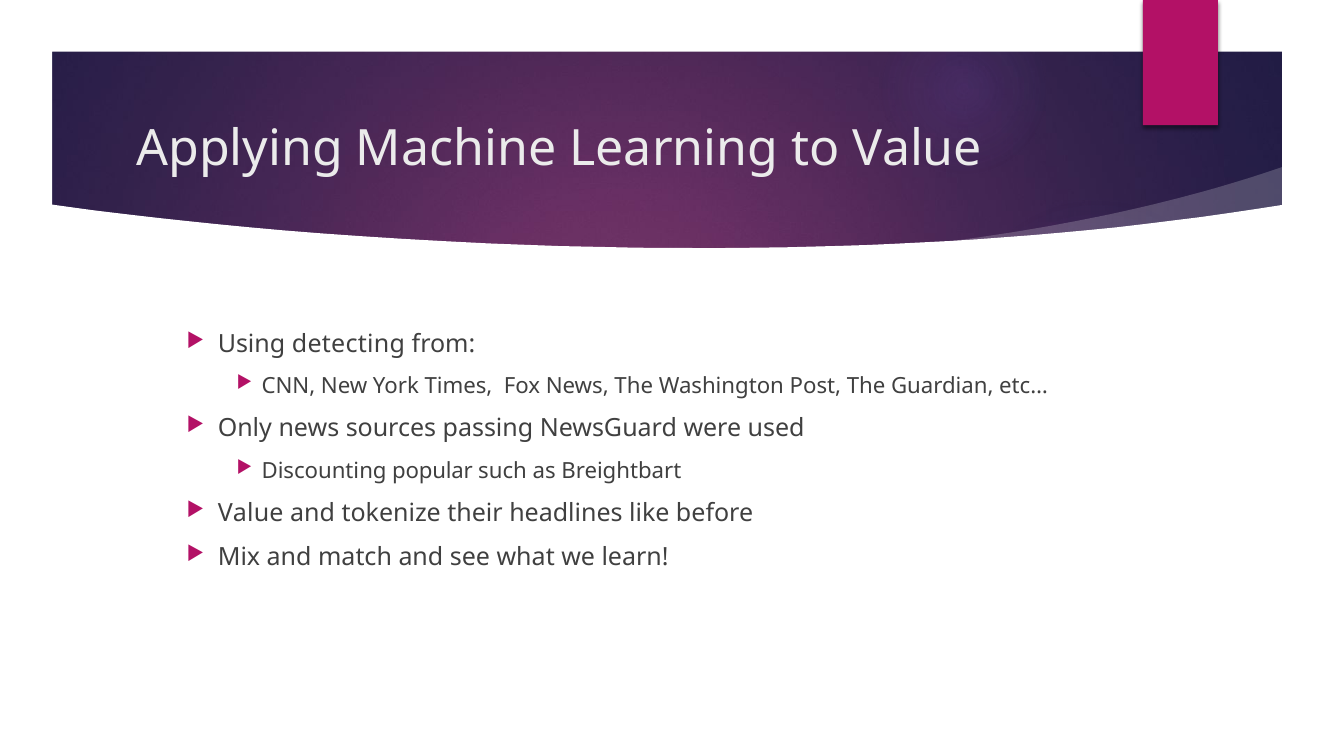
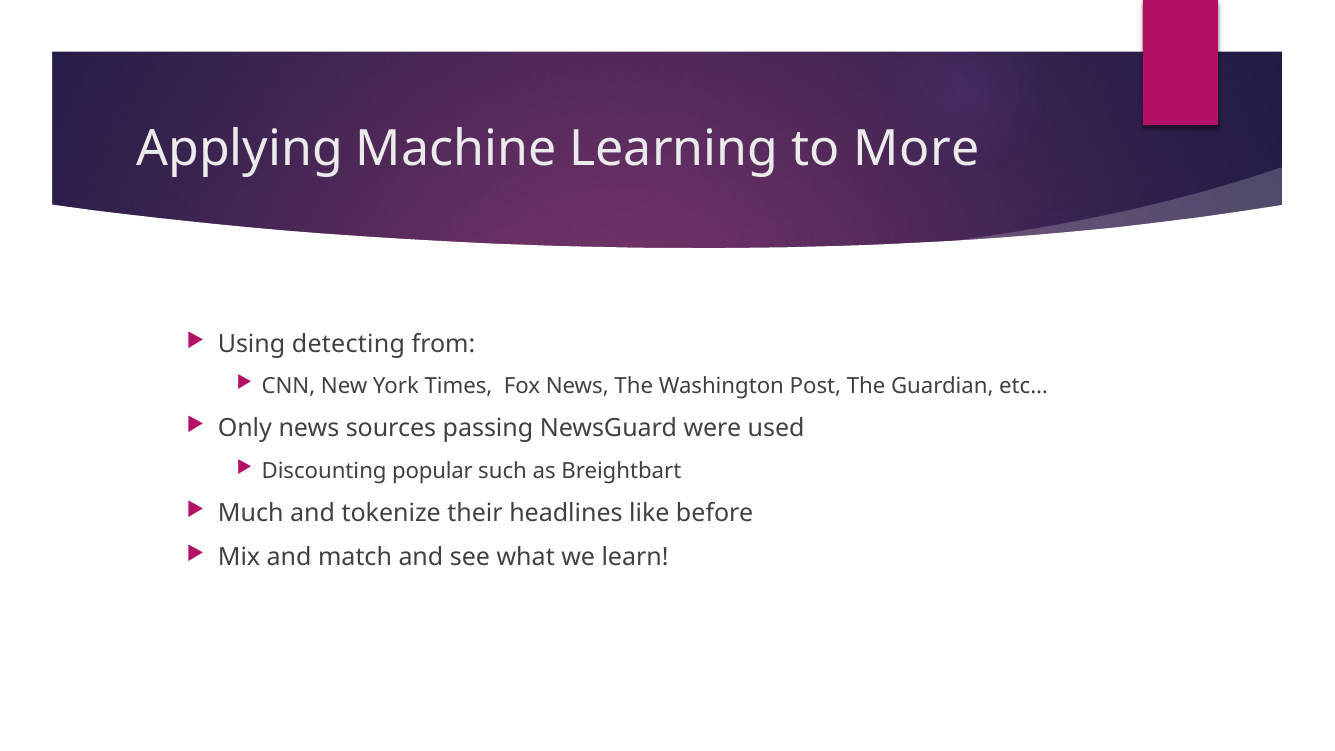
to Value: Value -> More
Value at (251, 513): Value -> Much
